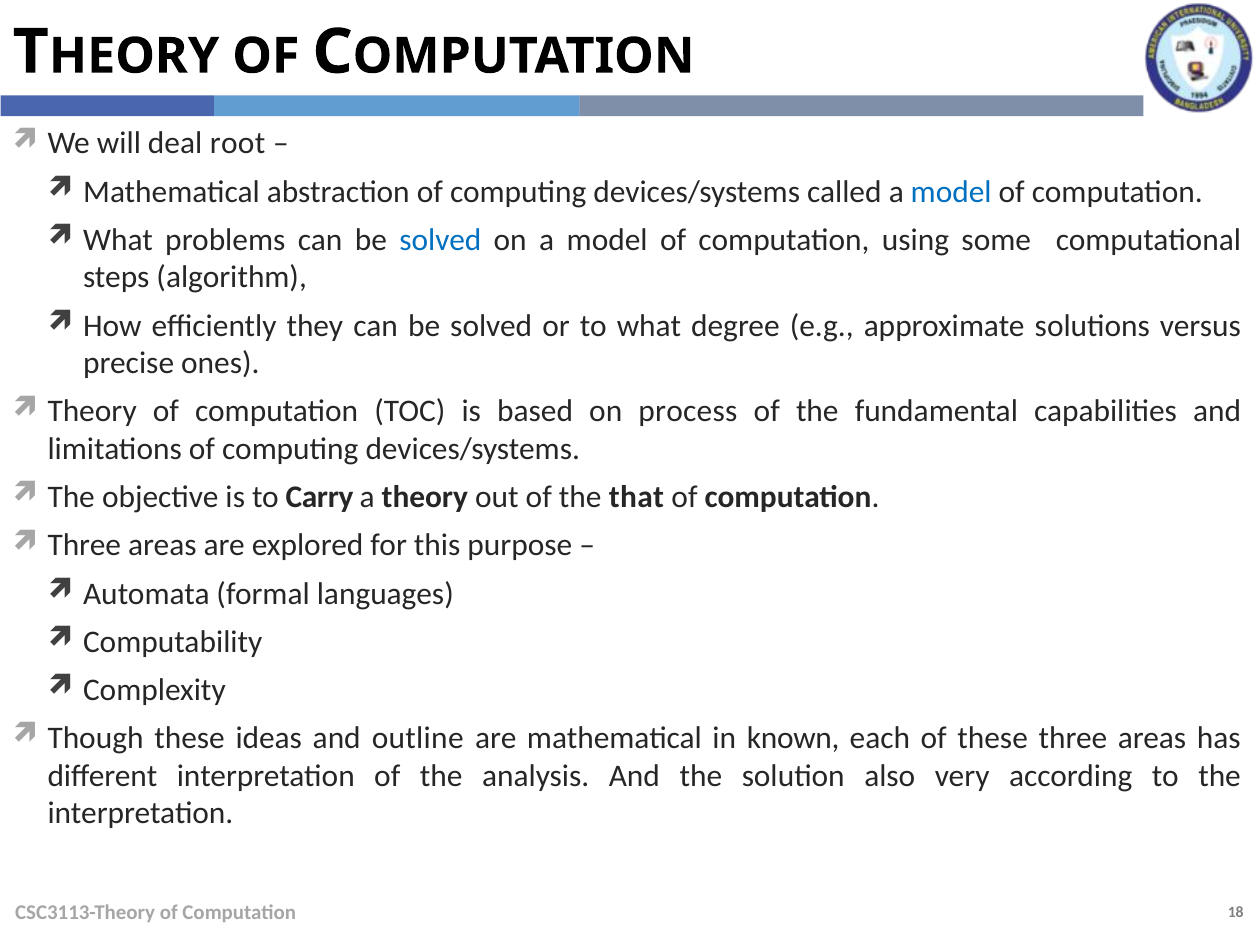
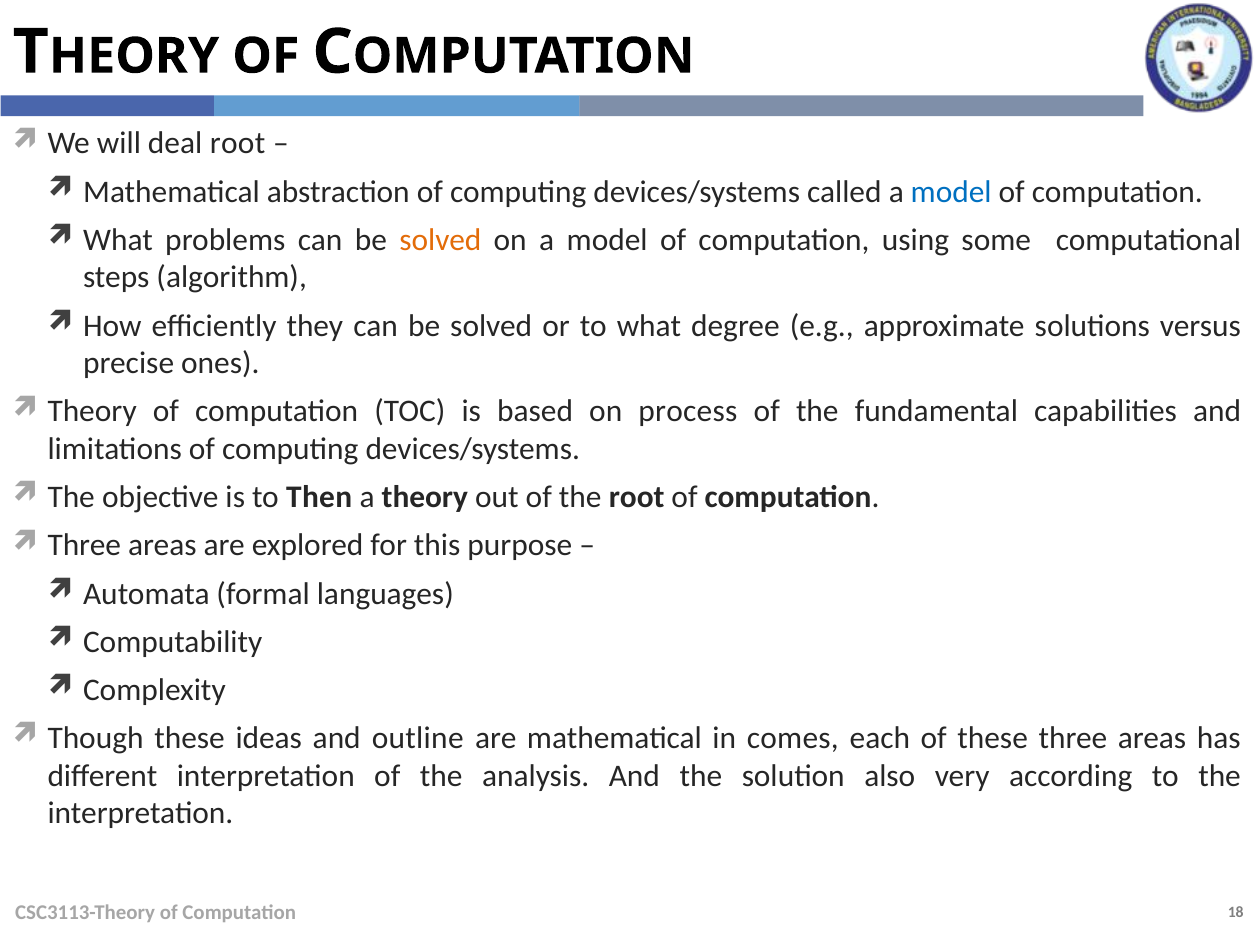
solved at (440, 240) colour: blue -> orange
Carry: Carry -> Then
the that: that -> root
known: known -> comes
